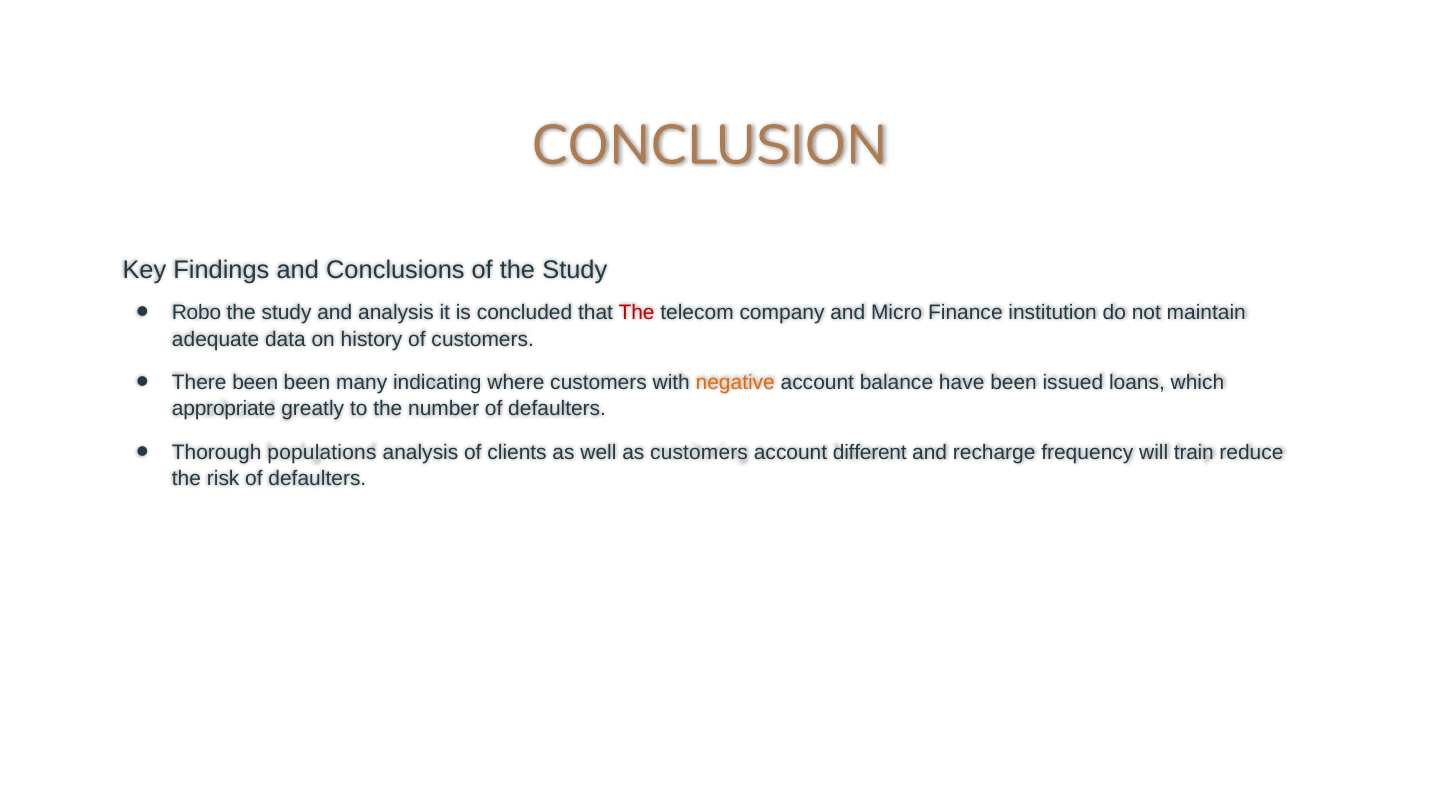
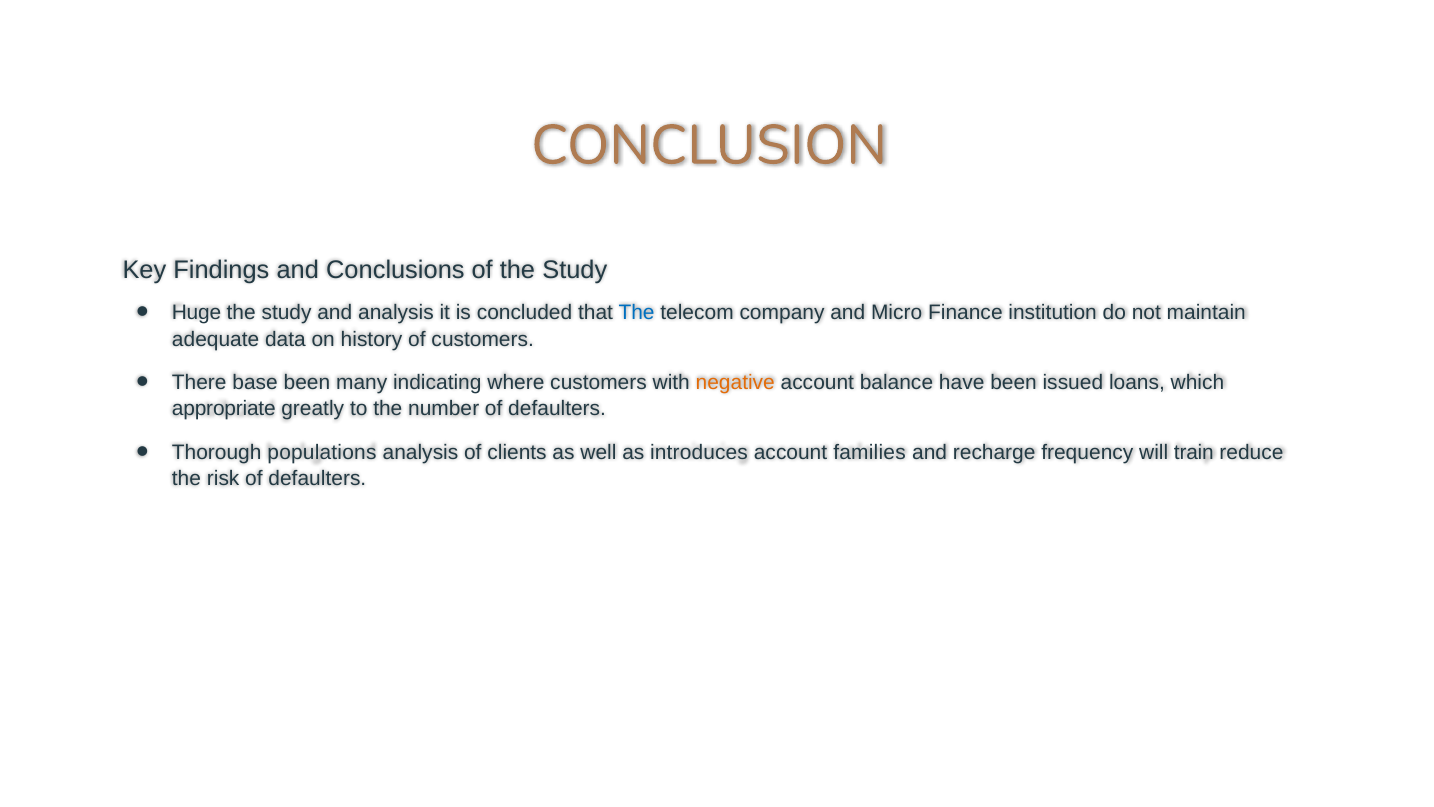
Robo: Robo -> Huge
The at (637, 312) colour: red -> blue
There been: been -> base
as customers: customers -> introduces
different: different -> families
